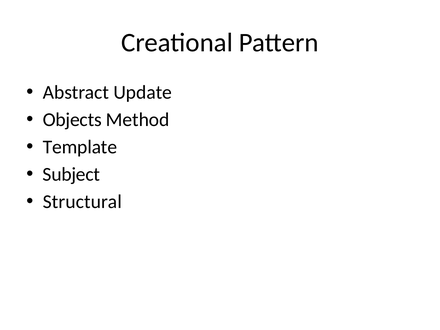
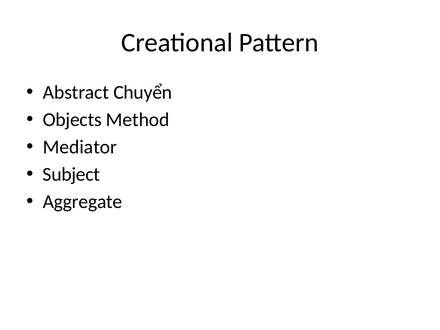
Update: Update -> Chuyển
Template: Template -> Mediator
Structural: Structural -> Aggregate
